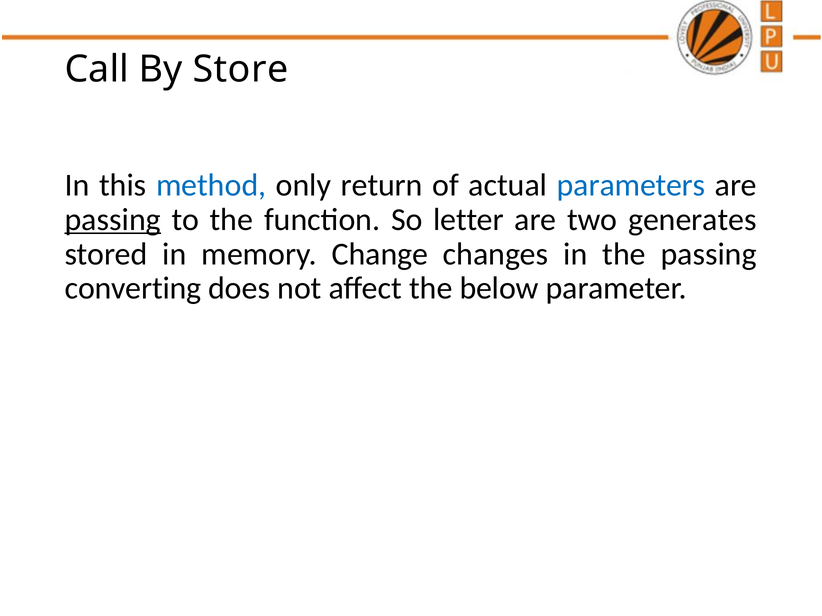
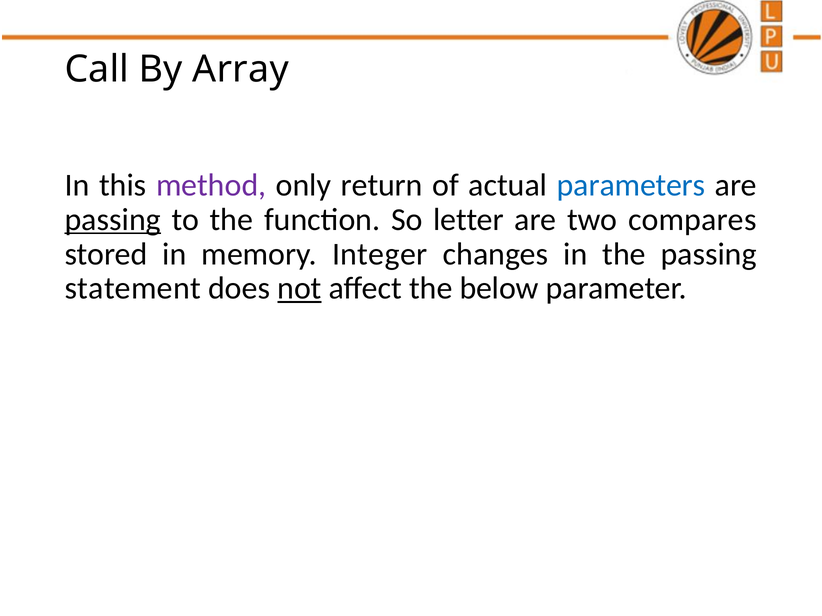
Store: Store -> Array
method colour: blue -> purple
generates: generates -> compares
Change: Change -> Integer
converting: converting -> statement
not underline: none -> present
